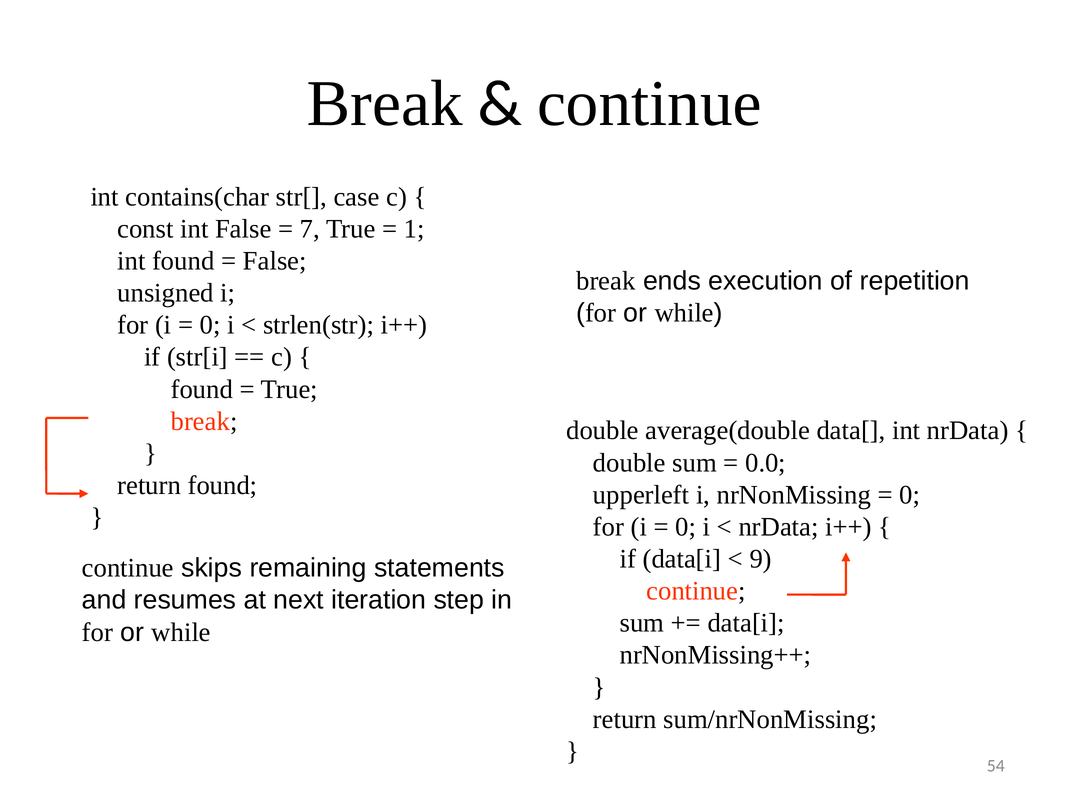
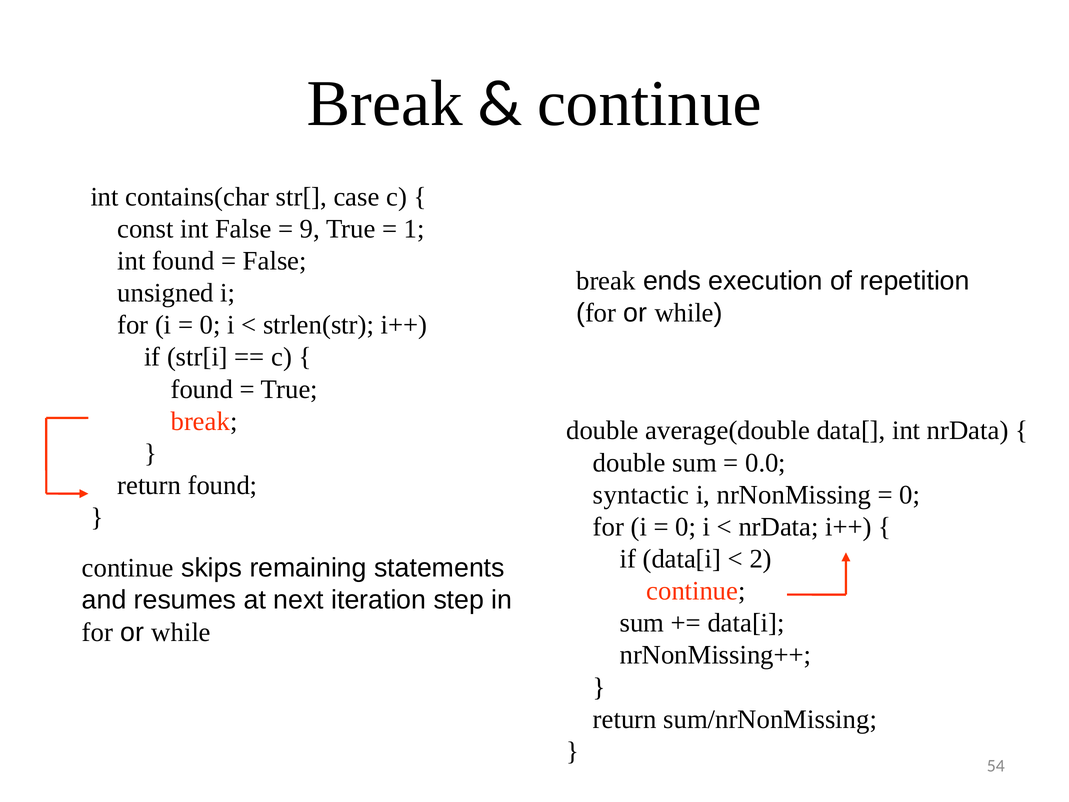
7: 7 -> 9
upperleft: upperleft -> syntactic
9: 9 -> 2
